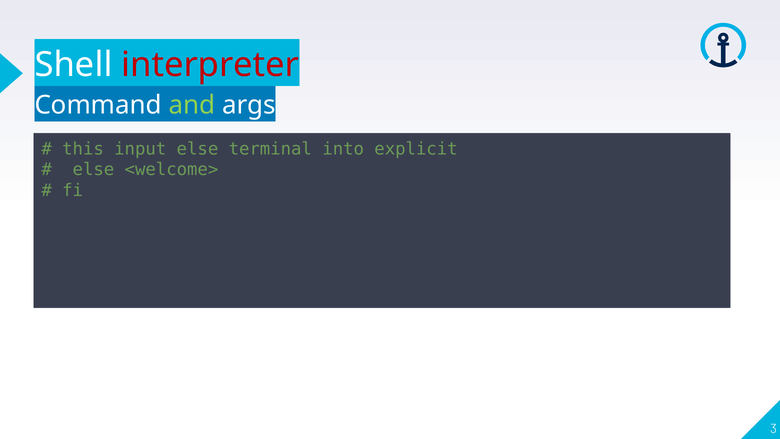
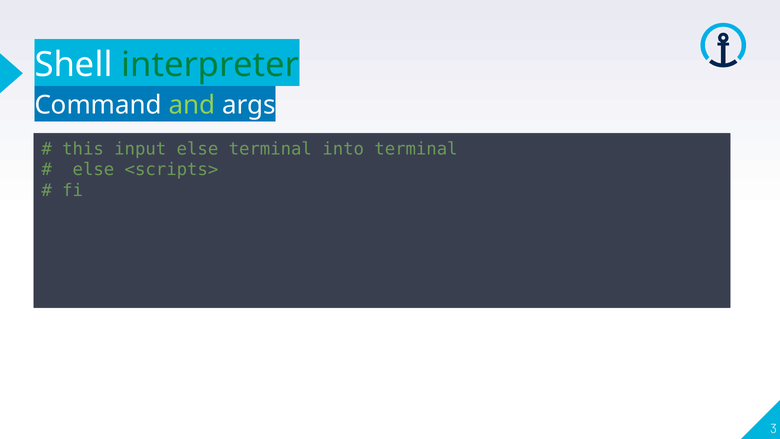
interpreter colour: red -> green
into explicit: explicit -> terminal
<welcome>: <welcome> -> <scripts>
